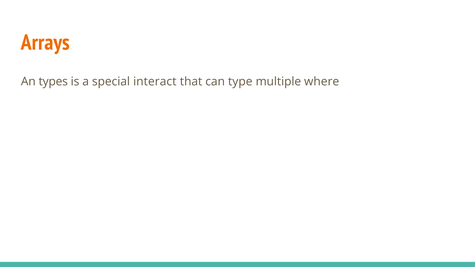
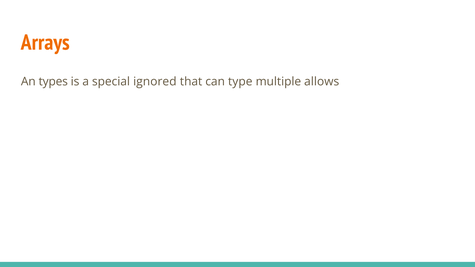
interact: interact -> ignored
where: where -> allows
